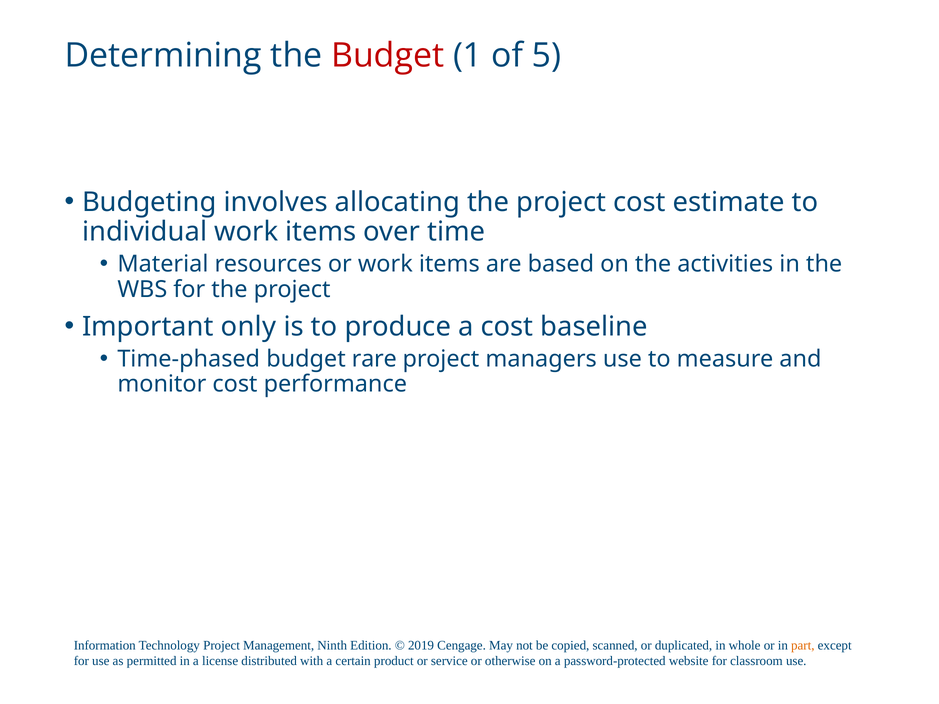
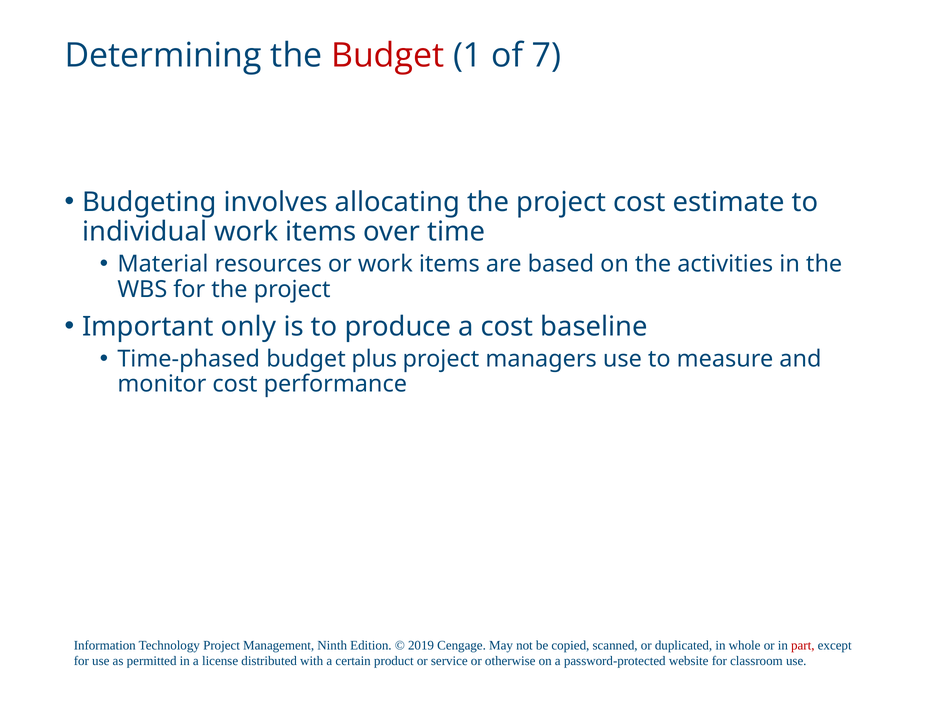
5: 5 -> 7
rare: rare -> plus
part colour: orange -> red
